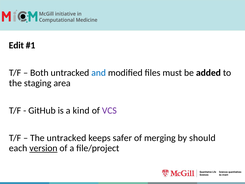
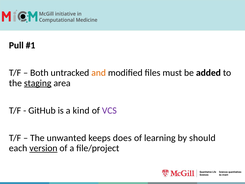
Edit: Edit -> Pull
and colour: blue -> orange
staging underline: none -> present
The untracked: untracked -> unwanted
safer: safer -> does
merging: merging -> learning
